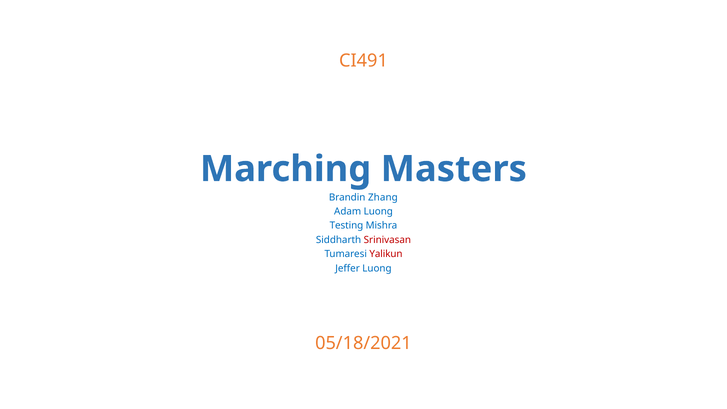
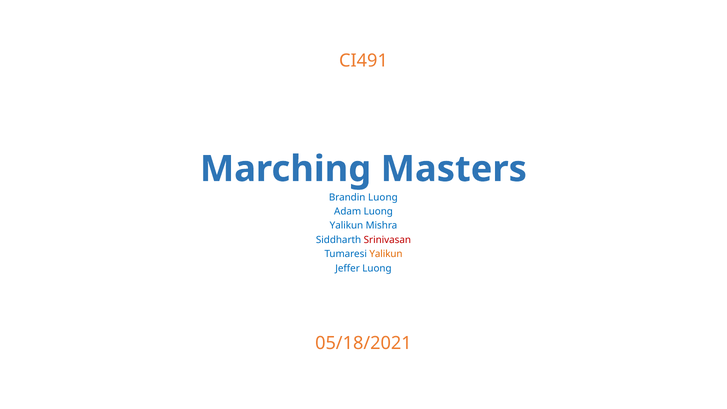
Zhang at (383, 197): Zhang -> Luong
Testing at (346, 226): Testing -> Yalikun
Yalikun at (386, 254) colour: red -> orange
